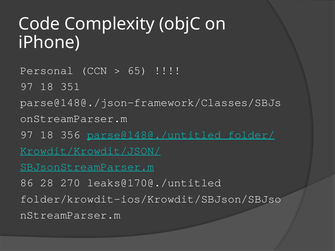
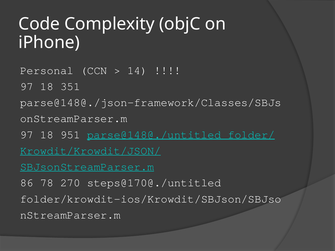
65: 65 -> 14
356: 356 -> 951
28: 28 -> 78
leaks@170@./untitled: leaks@170@./untitled -> steps@170@./untitled
